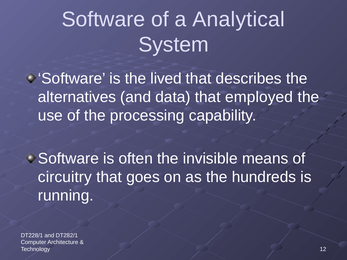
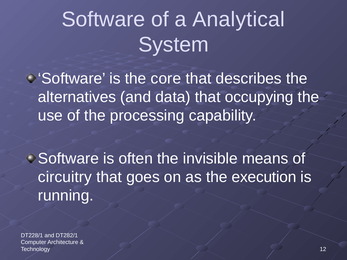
lived: lived -> core
employed: employed -> occupying
hundreds: hundreds -> execution
